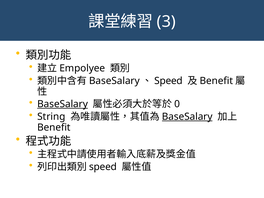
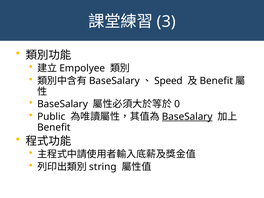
BaseSalary at (63, 104) underline: present -> none
String: String -> Public
speed at (103, 167): speed -> string
